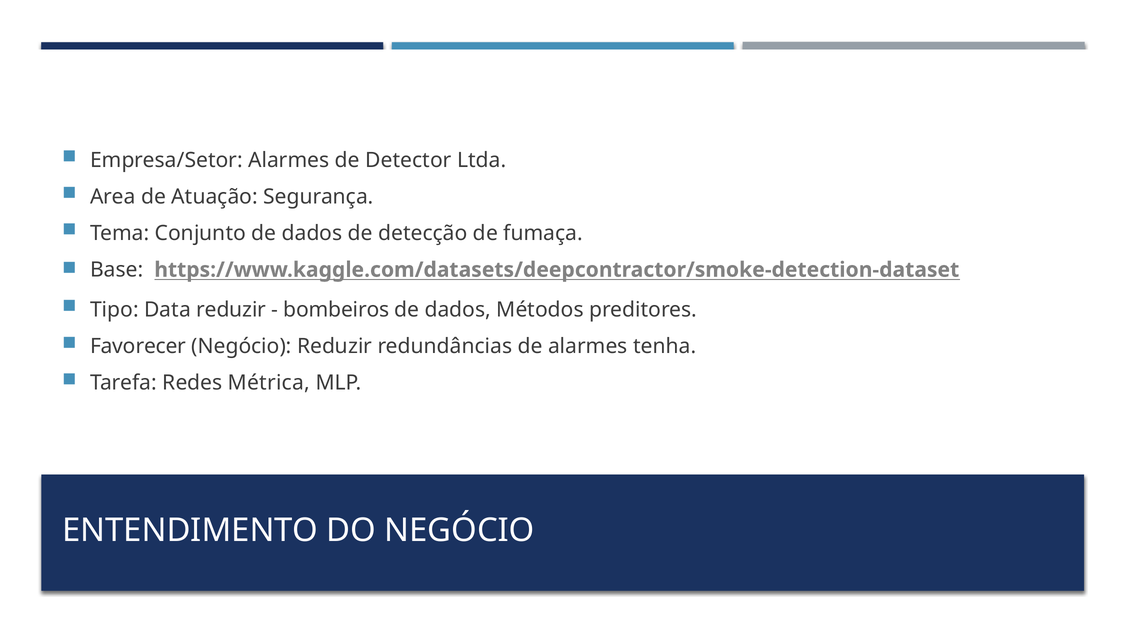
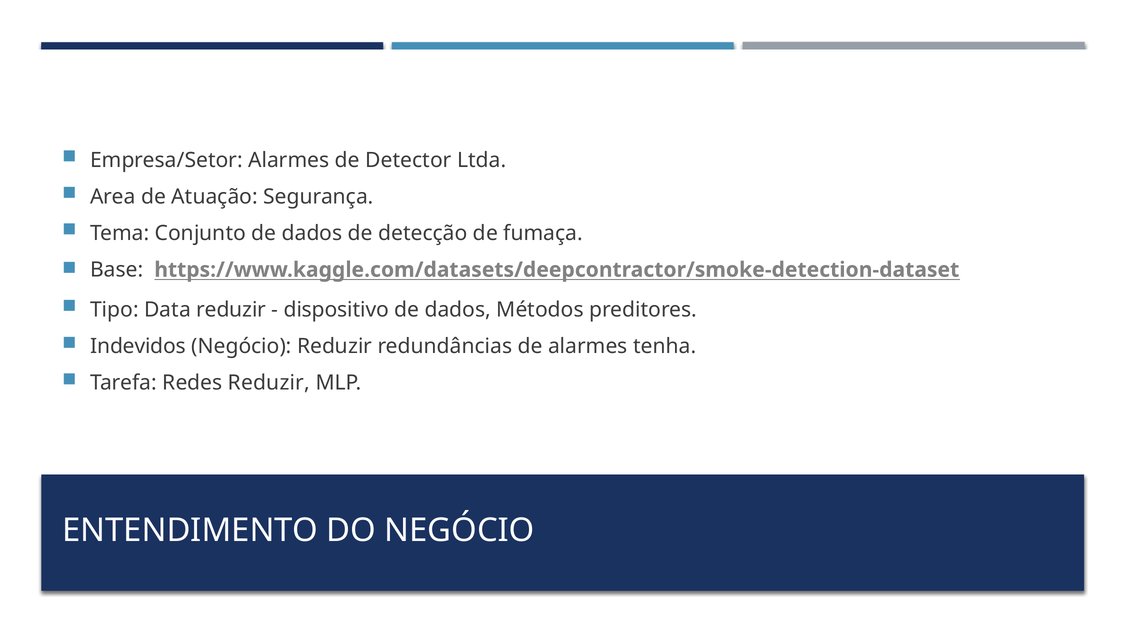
bombeiros: bombeiros -> dispositivo
Favorecer: Favorecer -> Indevidos
Redes Métrica: Métrica -> Reduzir
